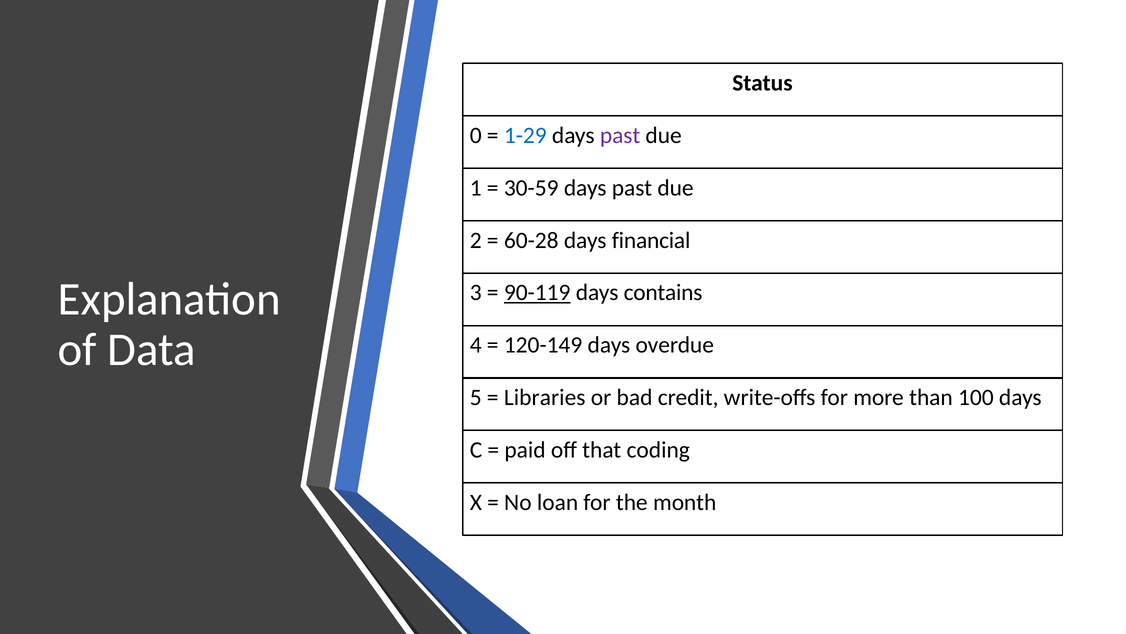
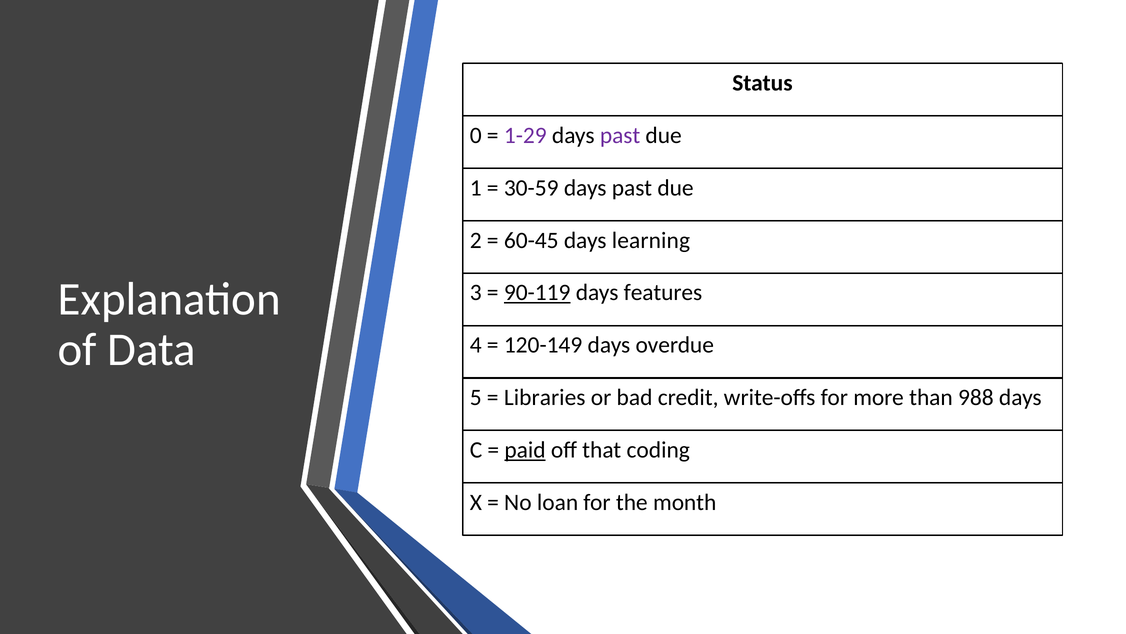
1-29 colour: blue -> purple
60-28: 60-28 -> 60-45
financial: financial -> learning
contains: contains -> features
100: 100 -> 988
paid underline: none -> present
